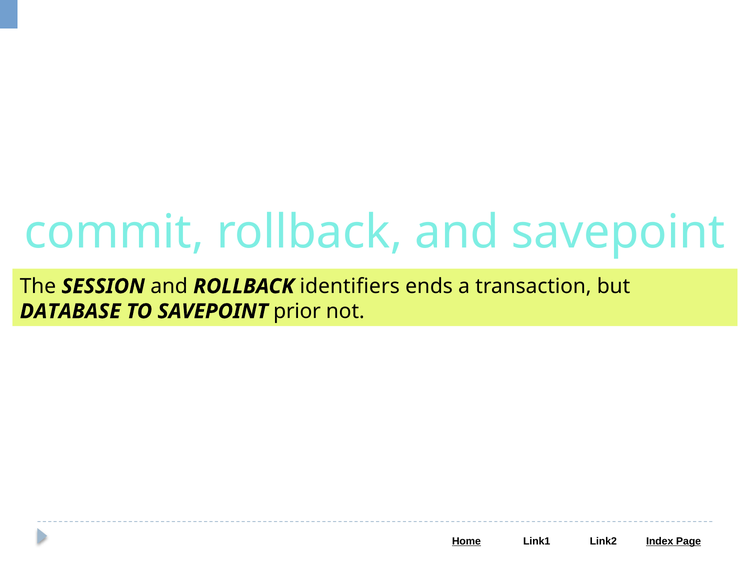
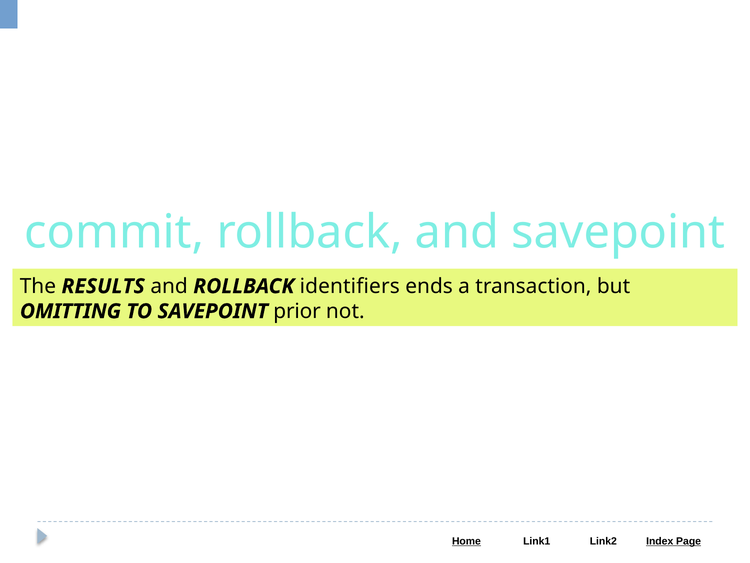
SESSION: SESSION -> RESULTS
DATABASE: DATABASE -> OMITTING
